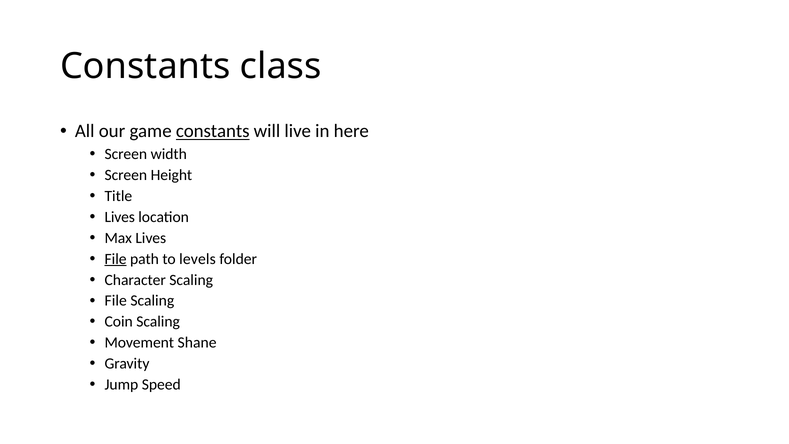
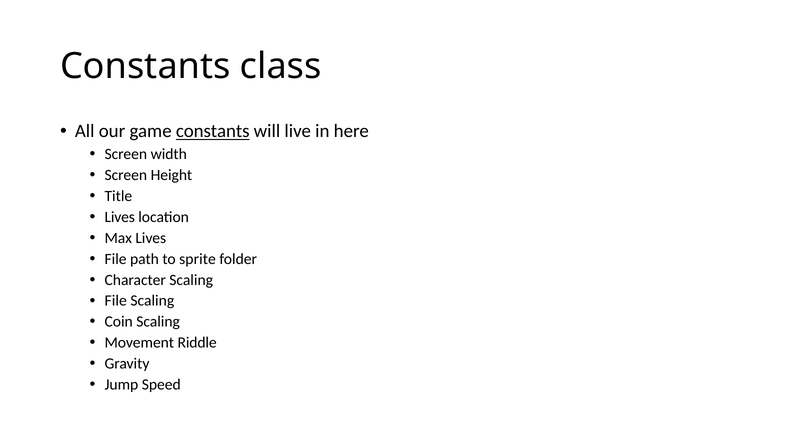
File at (116, 259) underline: present -> none
levels: levels -> sprite
Shane: Shane -> Riddle
